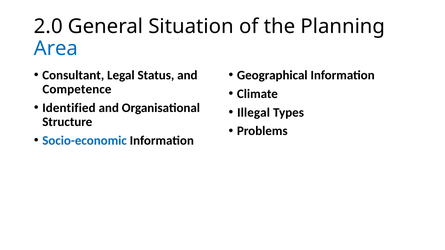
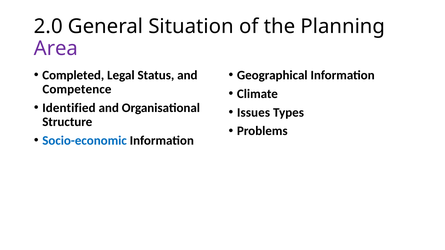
Area colour: blue -> purple
Consultant: Consultant -> Completed
Illegal: Illegal -> Issues
